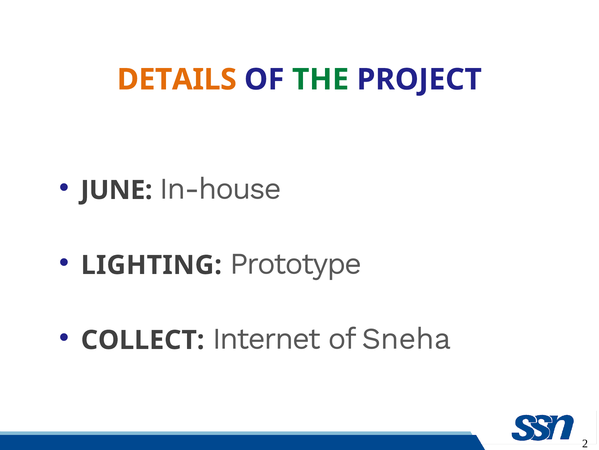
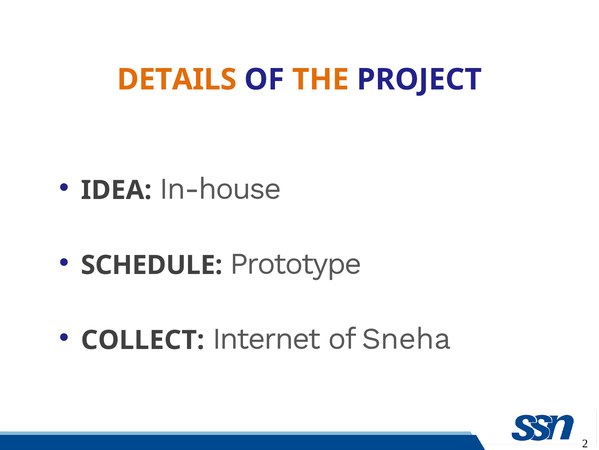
THE colour: green -> orange
JUNE: JUNE -> IDEA
LIGHTING: LIGHTING -> SCHEDULE
